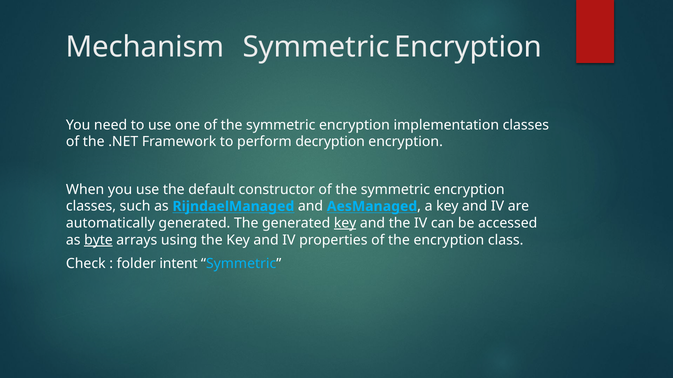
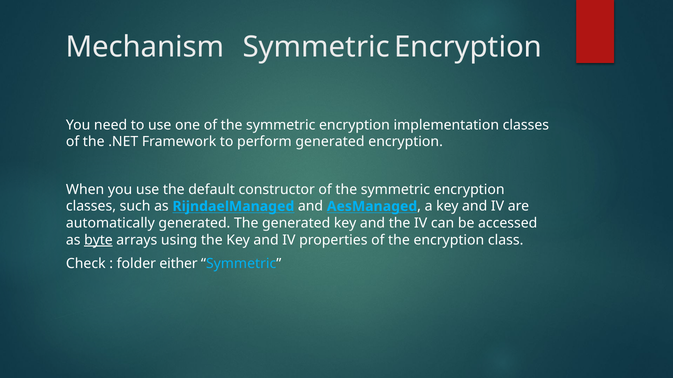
perform decryption: decryption -> generated
key at (345, 223) underline: present -> none
intent: intent -> either
